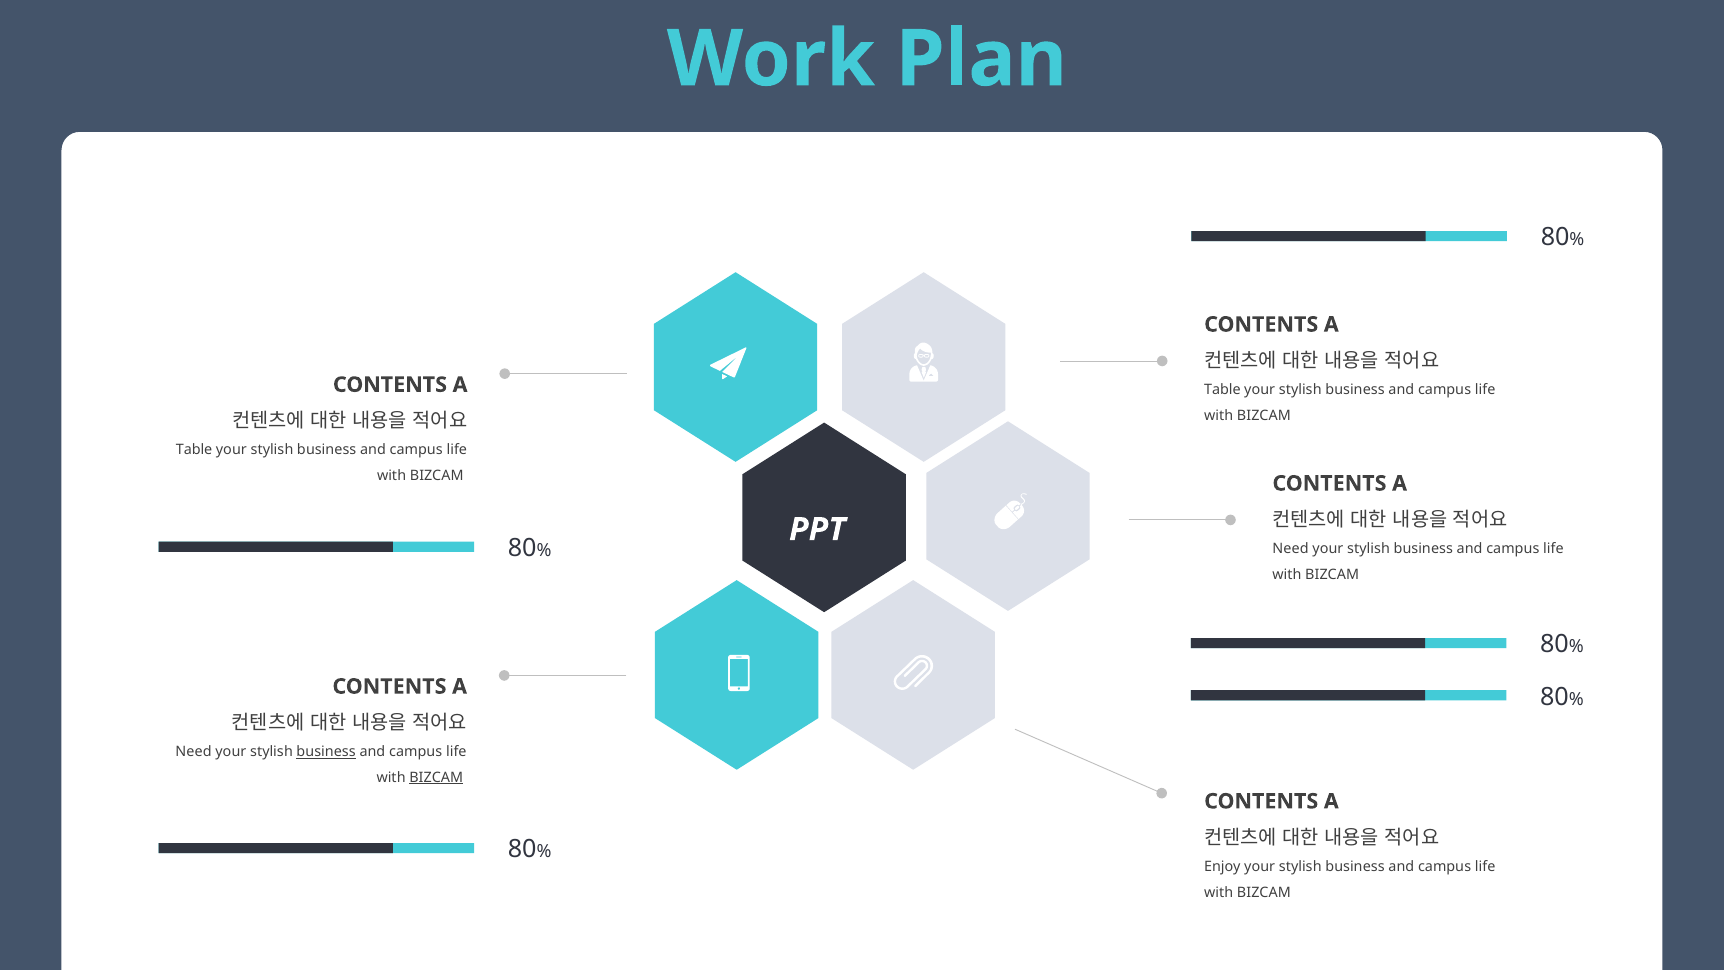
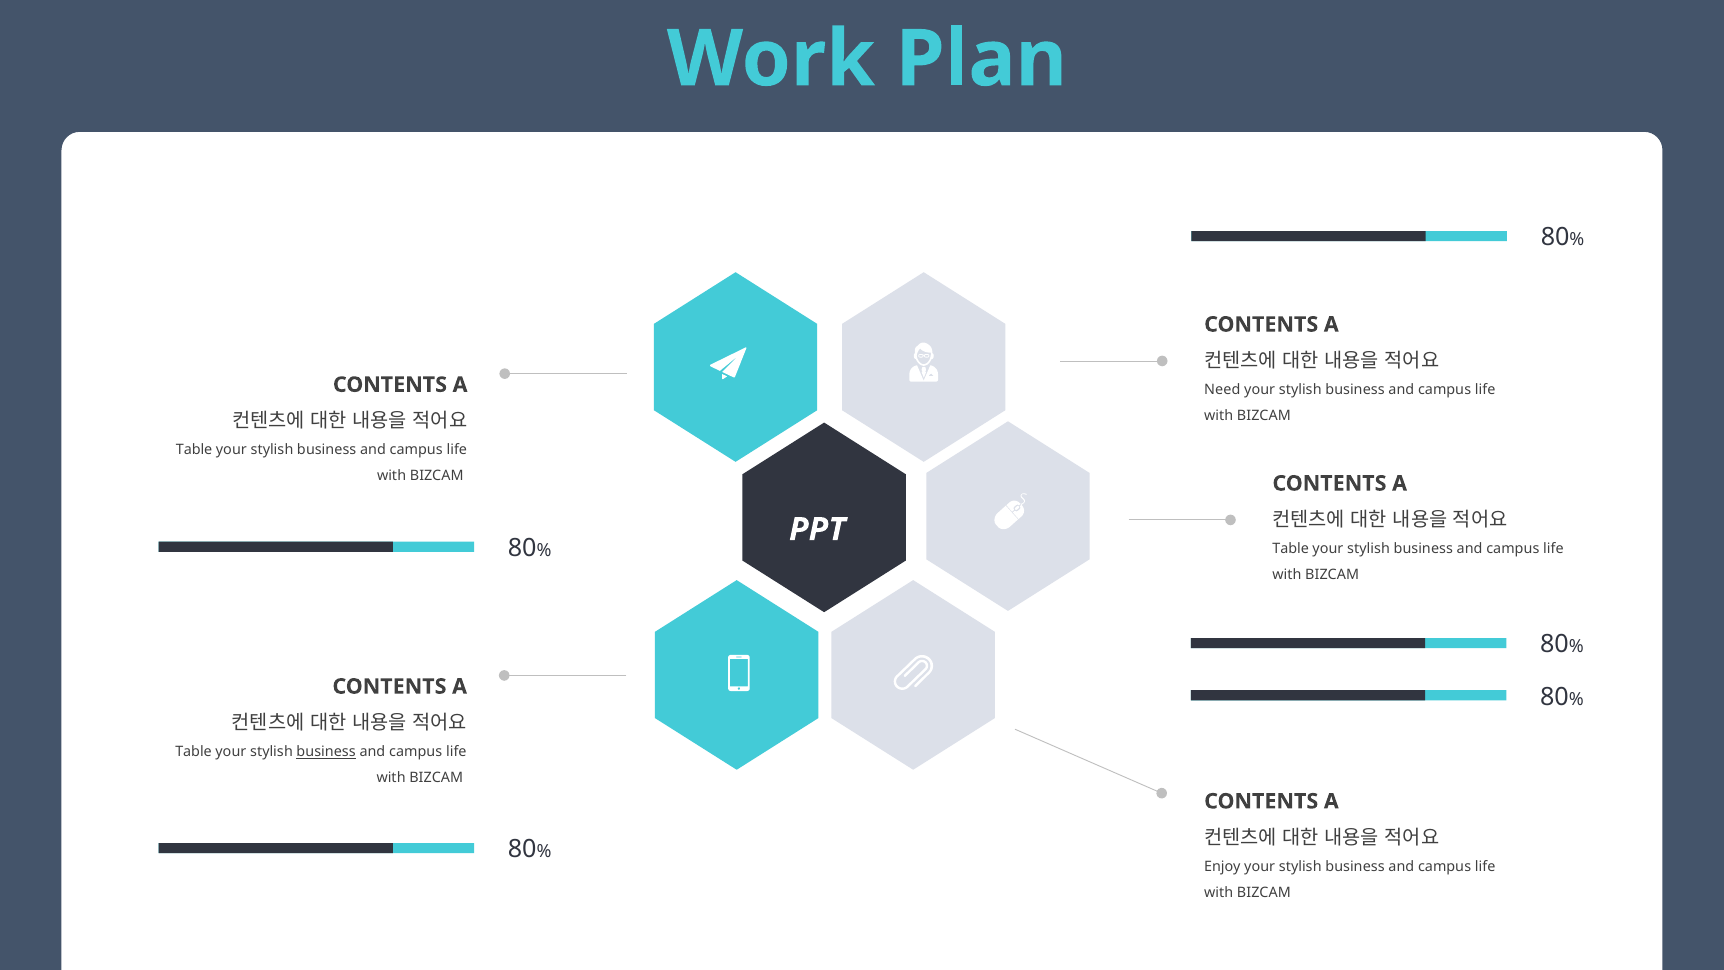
Table at (1222, 390): Table -> Need
Need at (1291, 549): Need -> Table
Need at (193, 752): Need -> Table
BIZCAM at (436, 777) underline: present -> none
